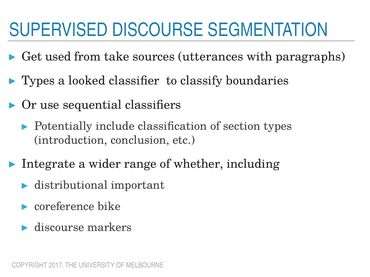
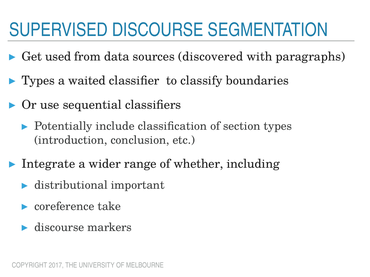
take: take -> data
utterances: utterances -> discovered
looked: looked -> waited
bike: bike -> take
